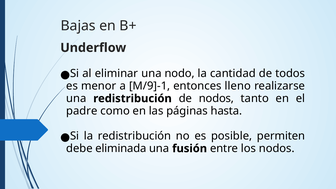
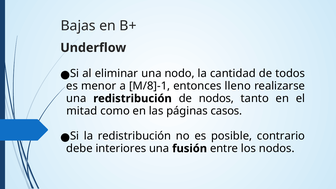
M/9]-1: M/9]-1 -> M/8]-1
padre: padre -> mitad
hasta: hasta -> casos
permiten: permiten -> contrario
eliminada: eliminada -> interiores
